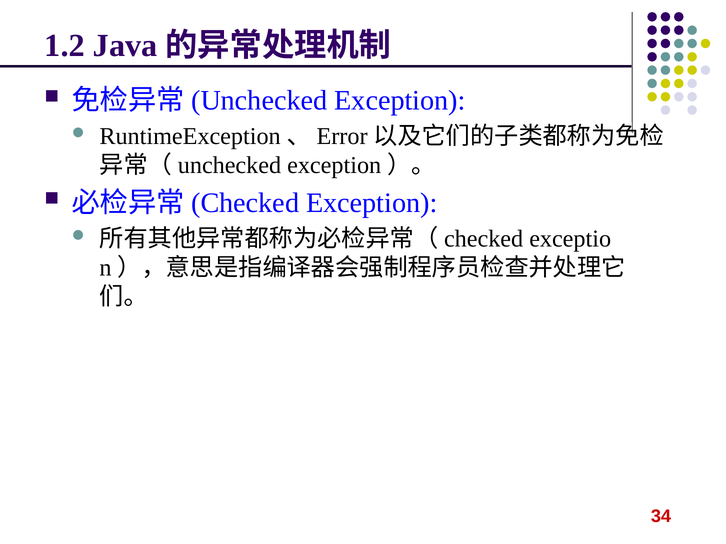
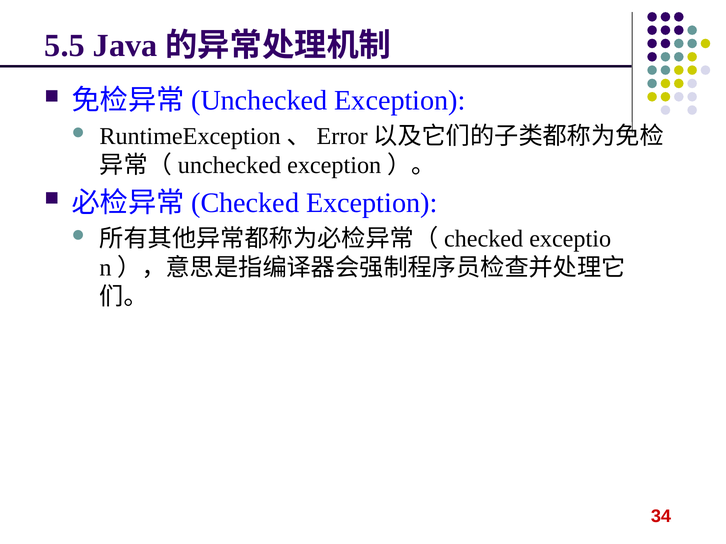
1.2: 1.2 -> 5.5
